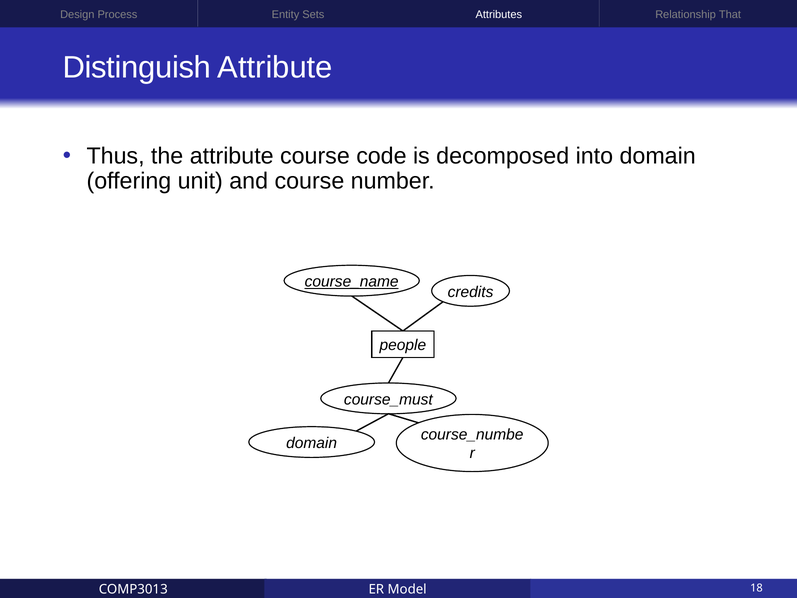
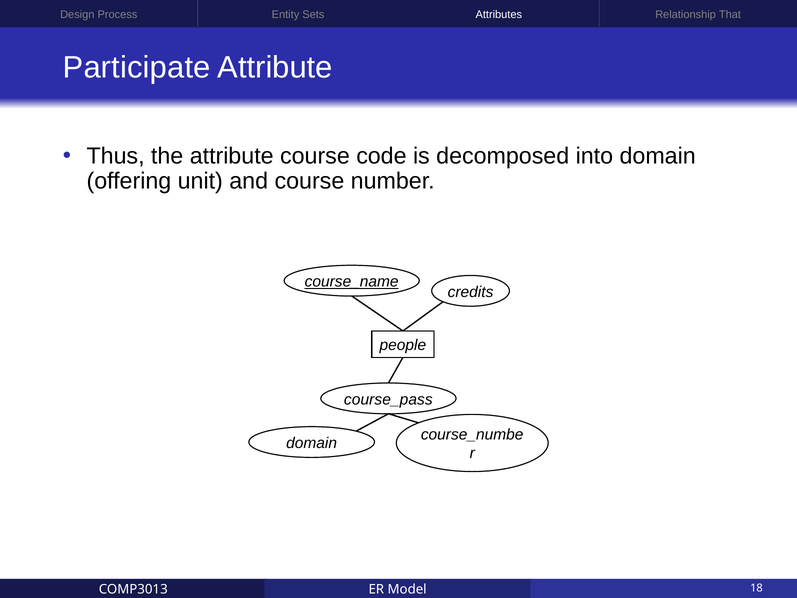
Distinguish: Distinguish -> Participate
course_must: course_must -> course_pass
